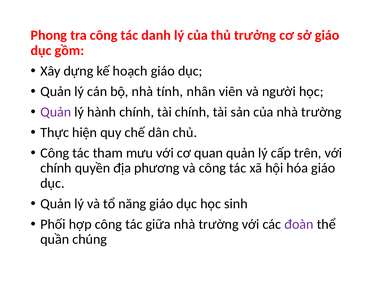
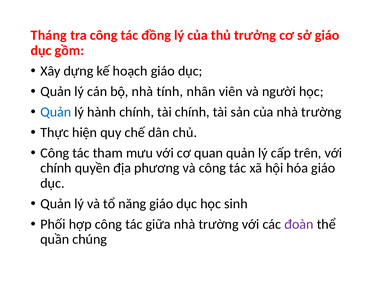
Phong: Phong -> Tháng
danh: danh -> đồng
Quản at (56, 112) colour: purple -> blue
